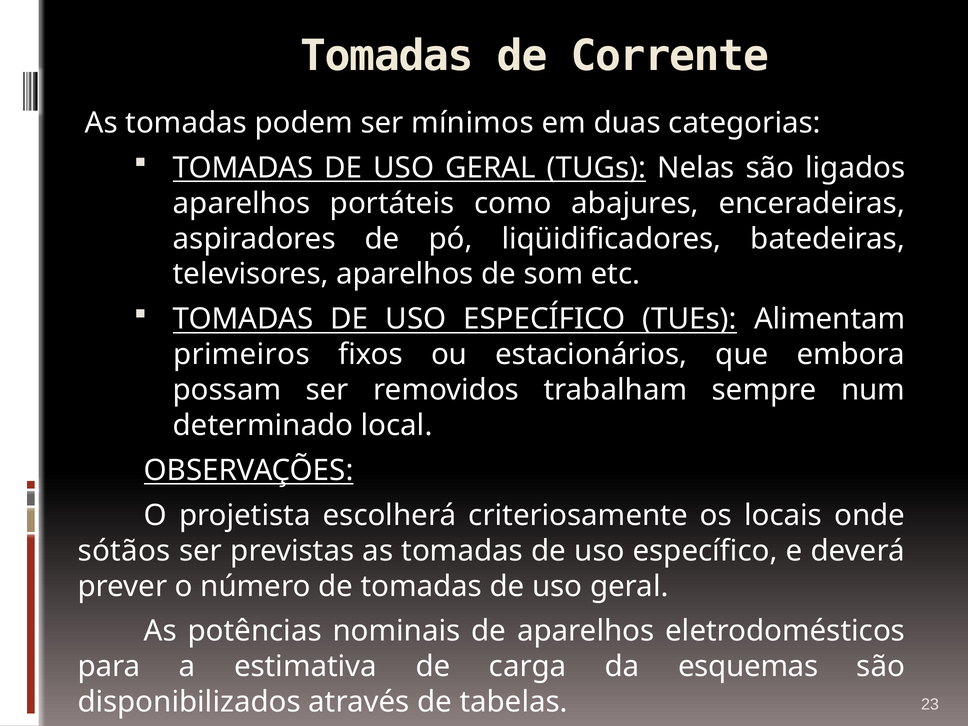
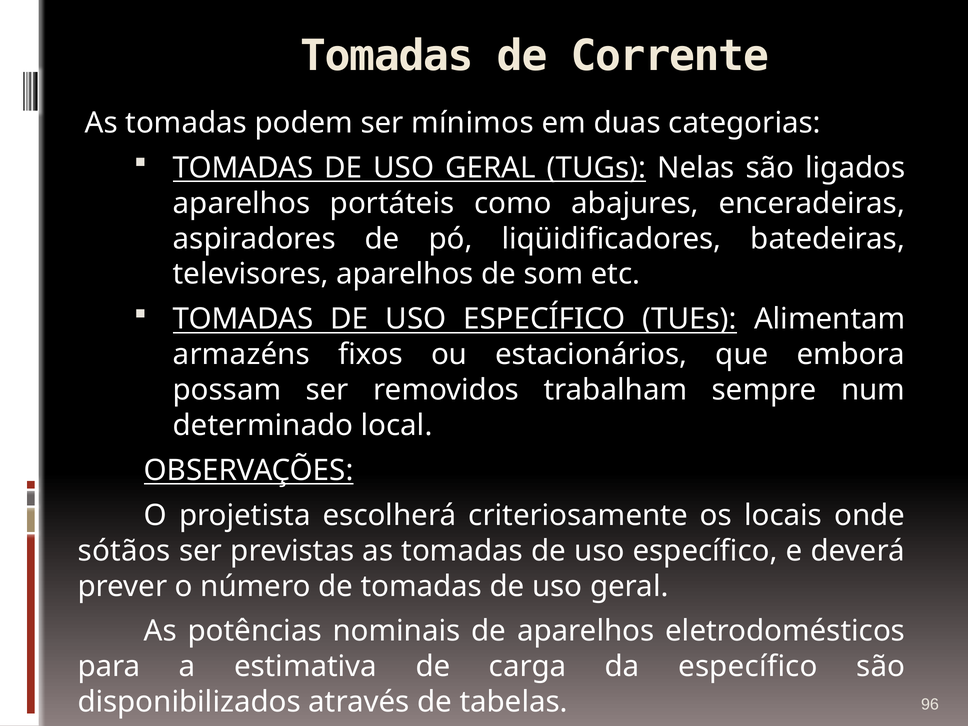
primeiros: primeiros -> armazéns
da esquemas: esquemas -> específico
23: 23 -> 96
